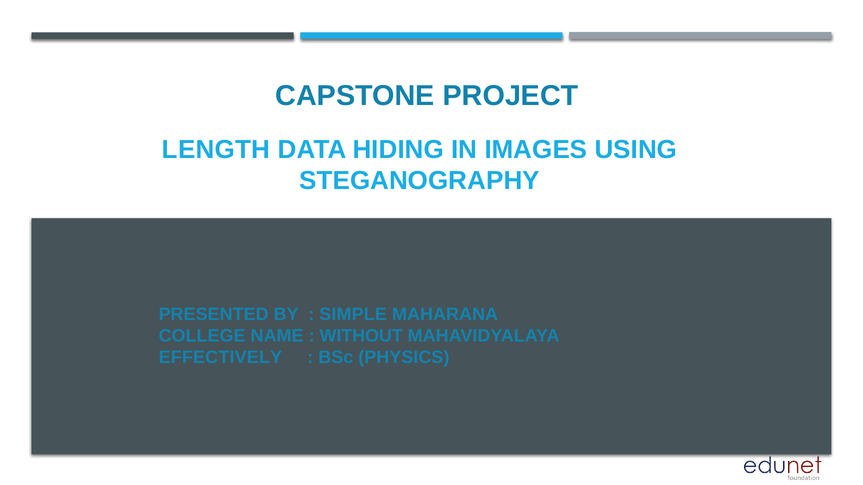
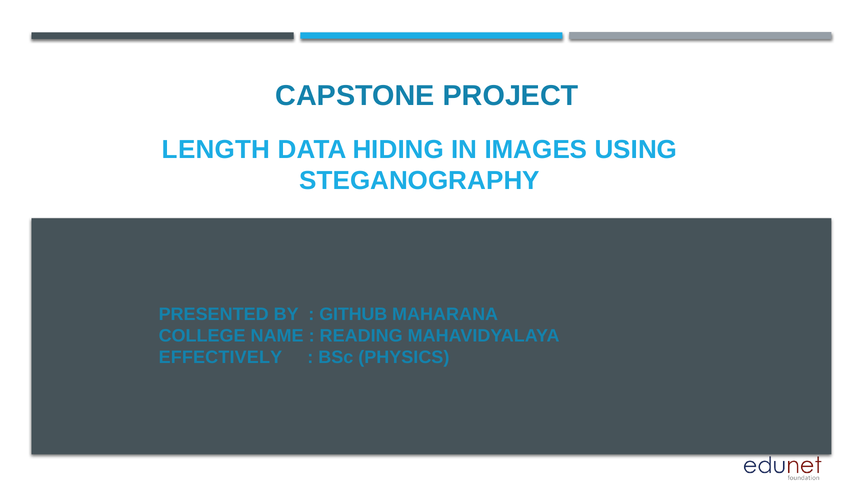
SIMPLE: SIMPLE -> GITHUB
WITHOUT: WITHOUT -> READING
